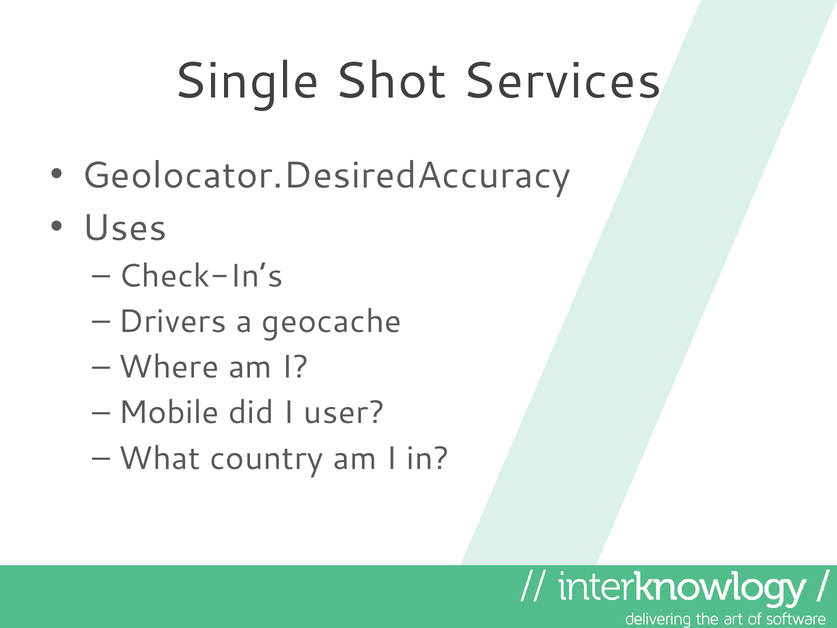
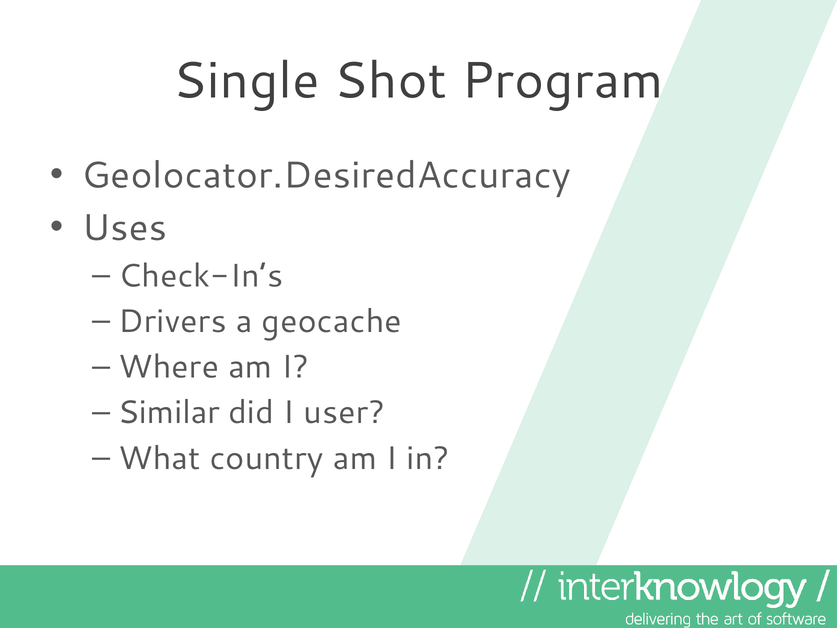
Services: Services -> Program
Mobile: Mobile -> Similar
